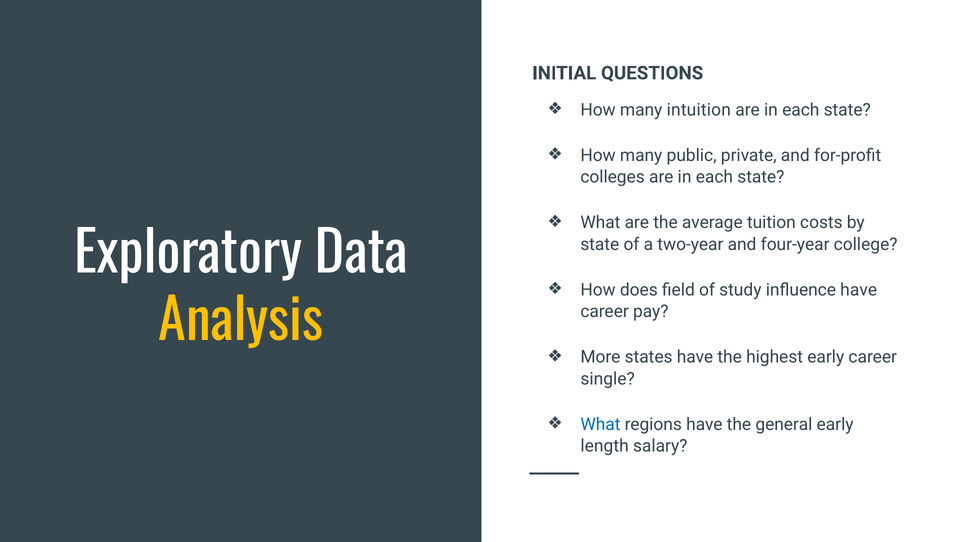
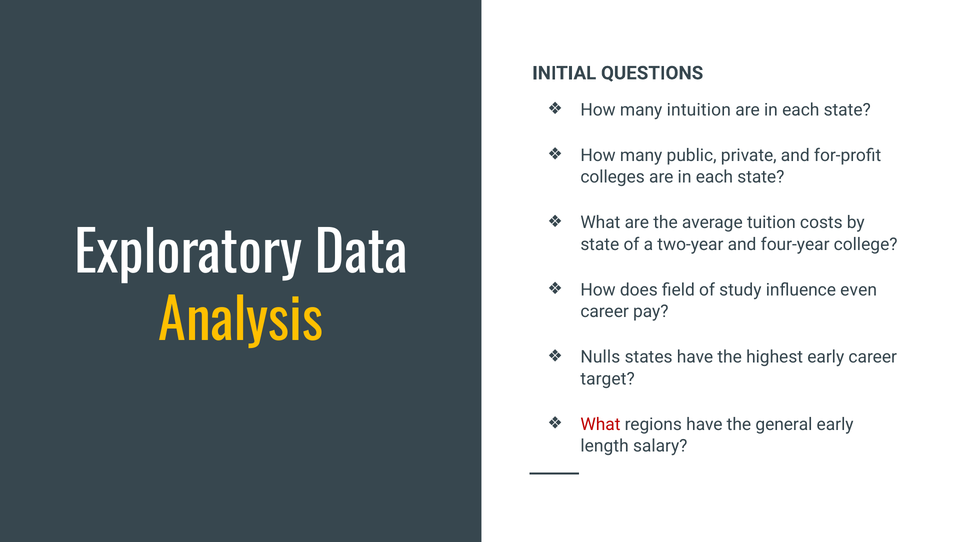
influence have: have -> even
More: More -> Nulls
single: single -> target
What at (600, 424) colour: blue -> red
